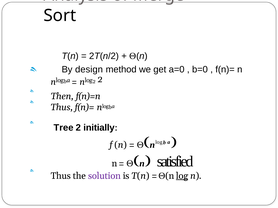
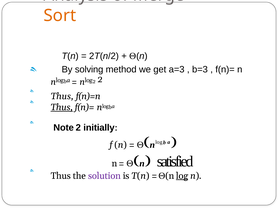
Sort colour: black -> orange
design: design -> solving
a=0: a=0 -> a=3
b=0: b=0 -> b=3
Then at (62, 96): Then -> Thus
Thus at (62, 108) underline: none -> present
Tree: Tree -> Note
